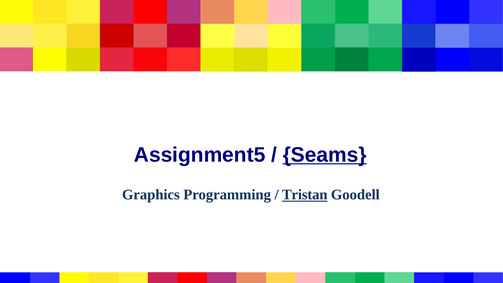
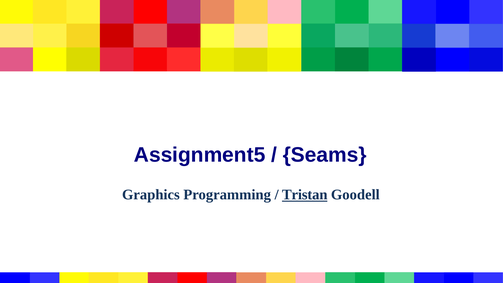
Seams underline: present -> none
